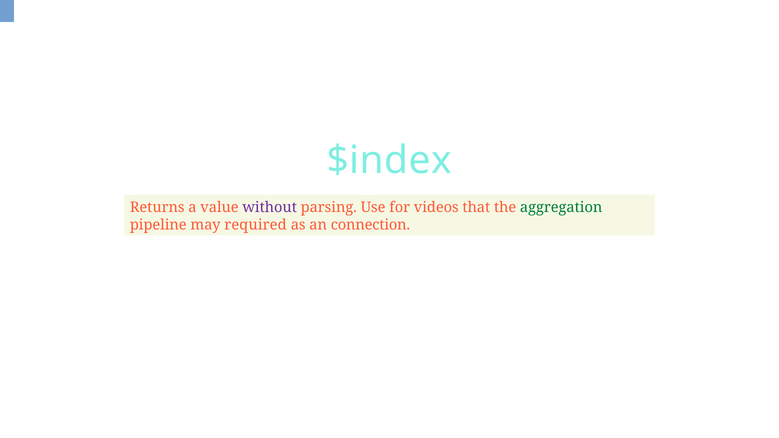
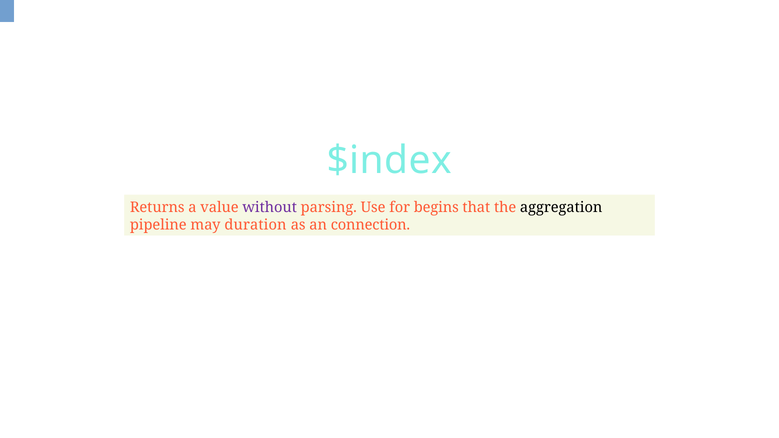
videos: videos -> begins
aggregation colour: green -> black
required: required -> duration
